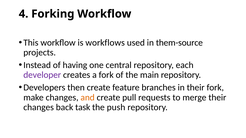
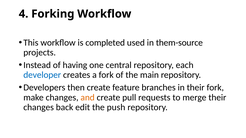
workflows: workflows -> completed
developer colour: purple -> blue
task: task -> edit
